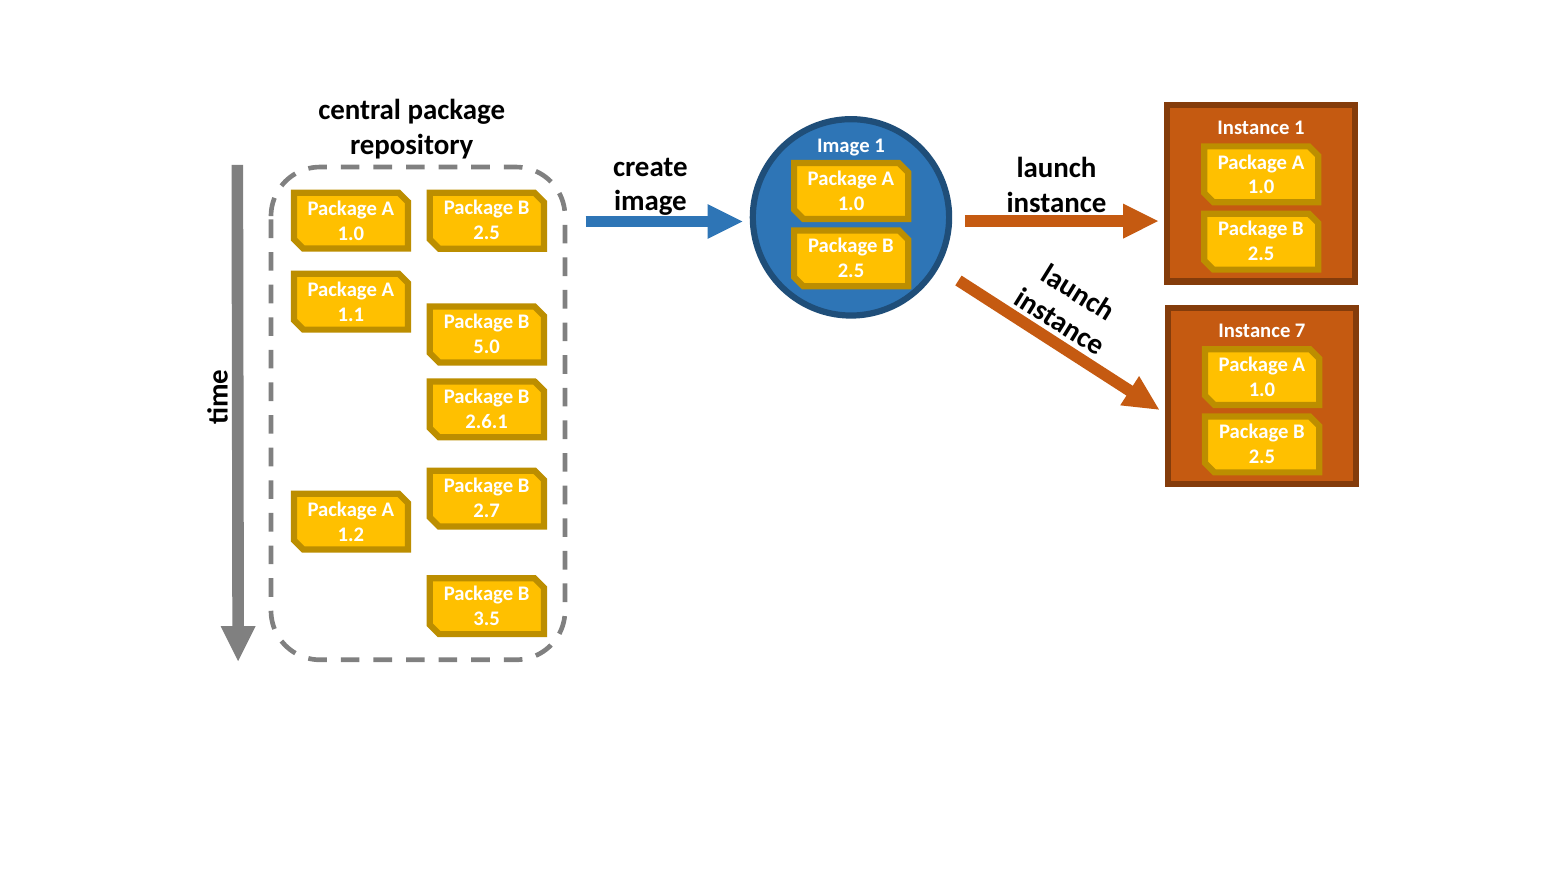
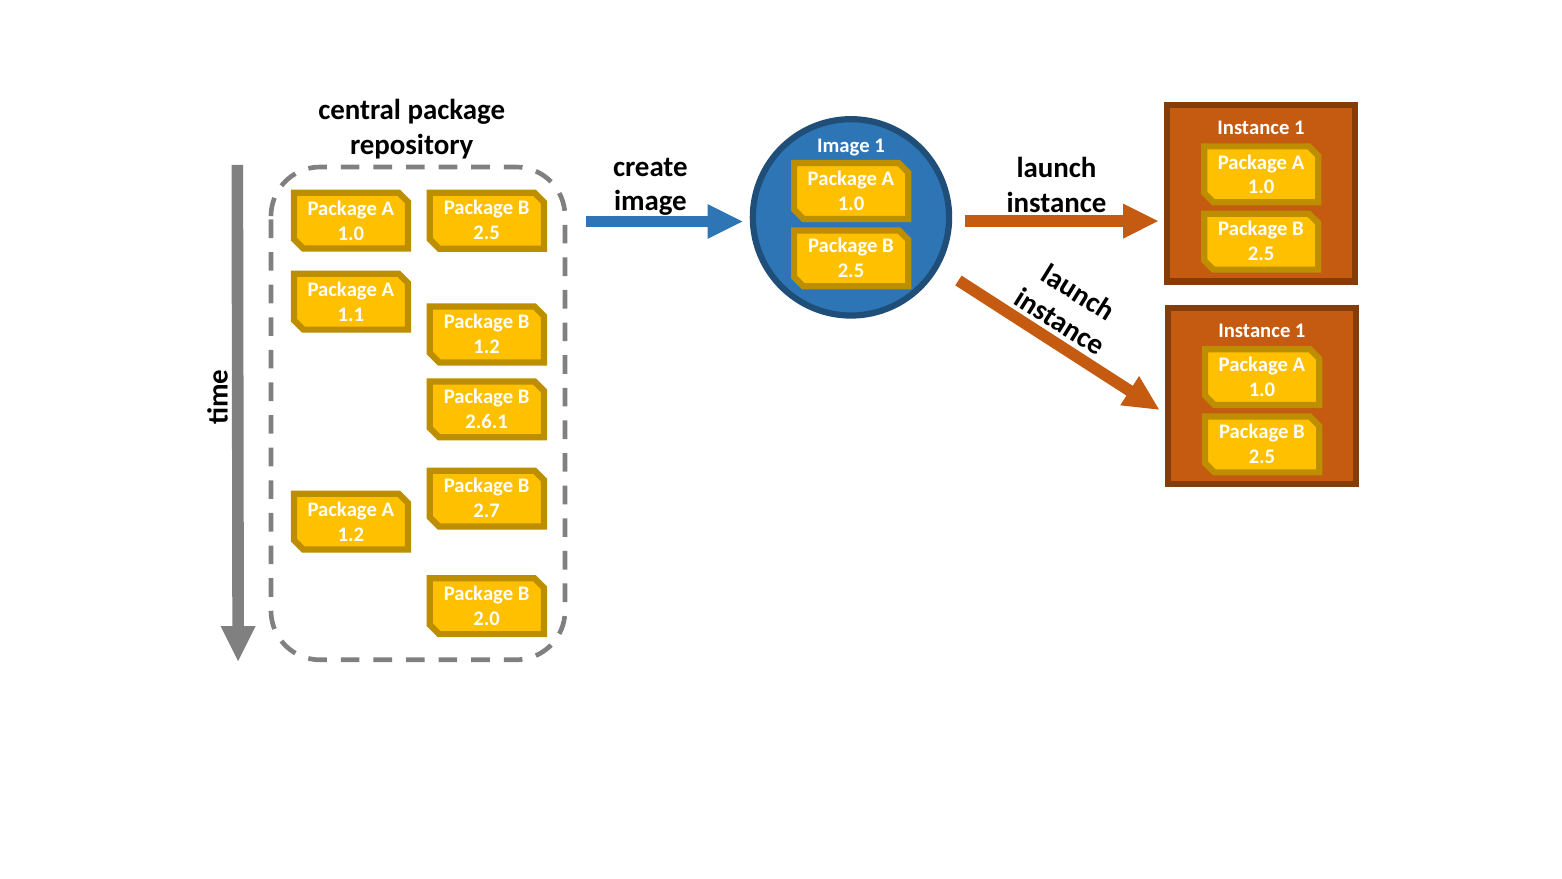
7 at (1300, 330): 7 -> 1
5.0 at (487, 347): 5.0 -> 1.2
3.5: 3.5 -> 2.0
